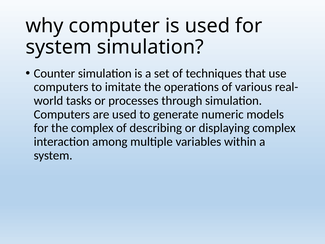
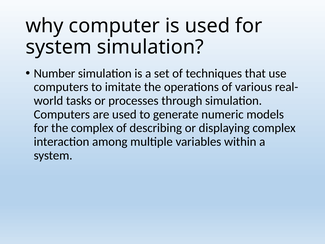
Counter: Counter -> Number
